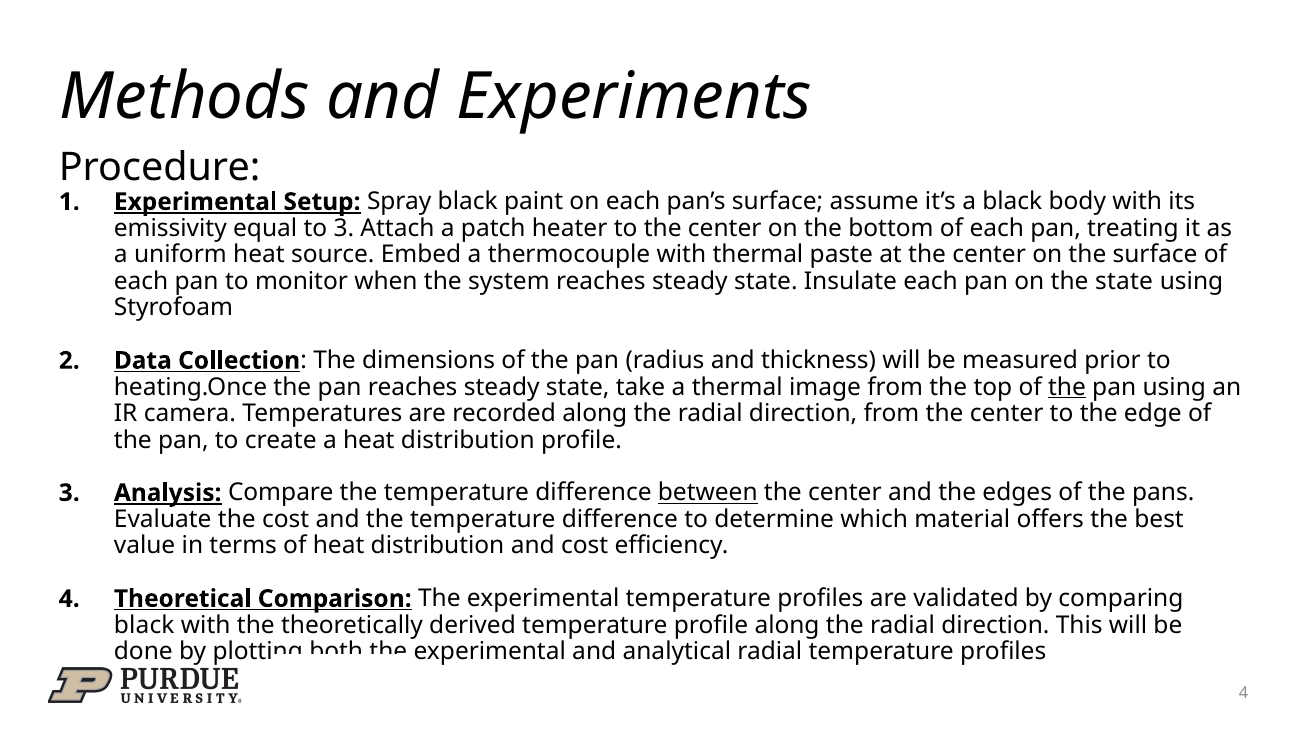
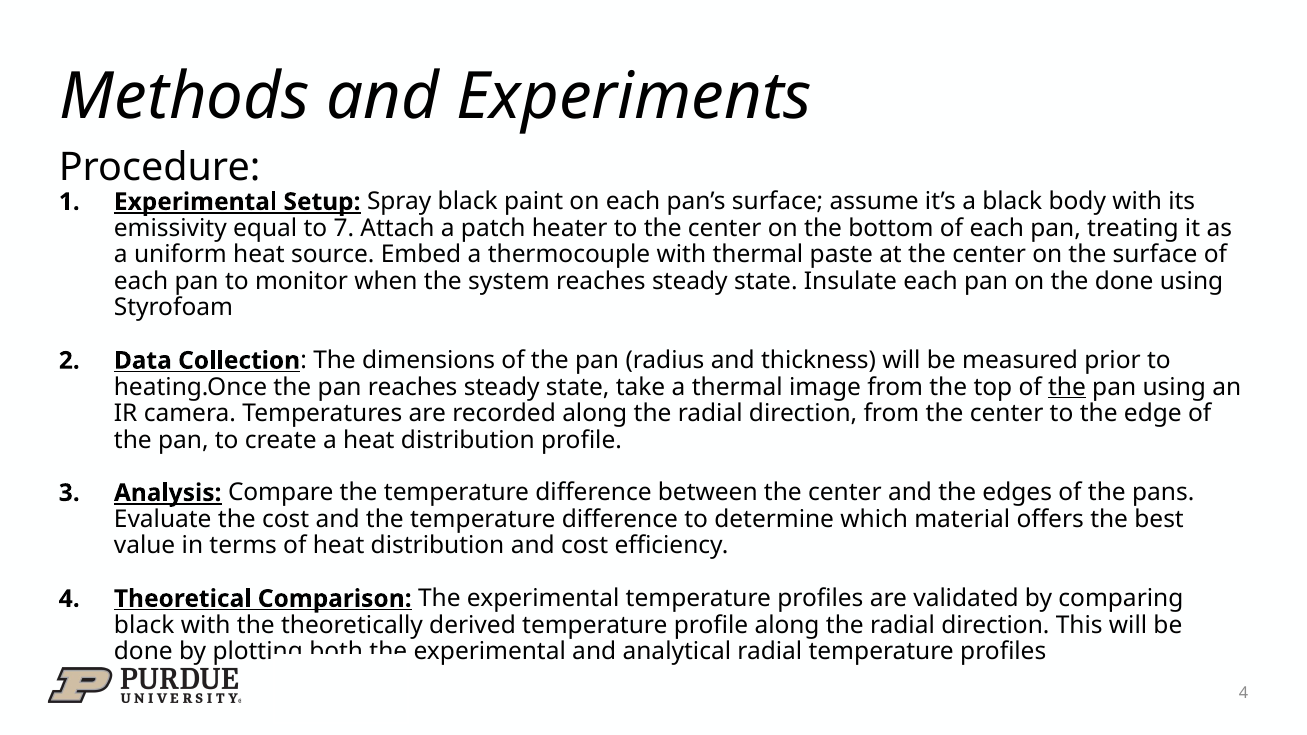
to 3: 3 -> 7
the state: state -> done
between underline: present -> none
